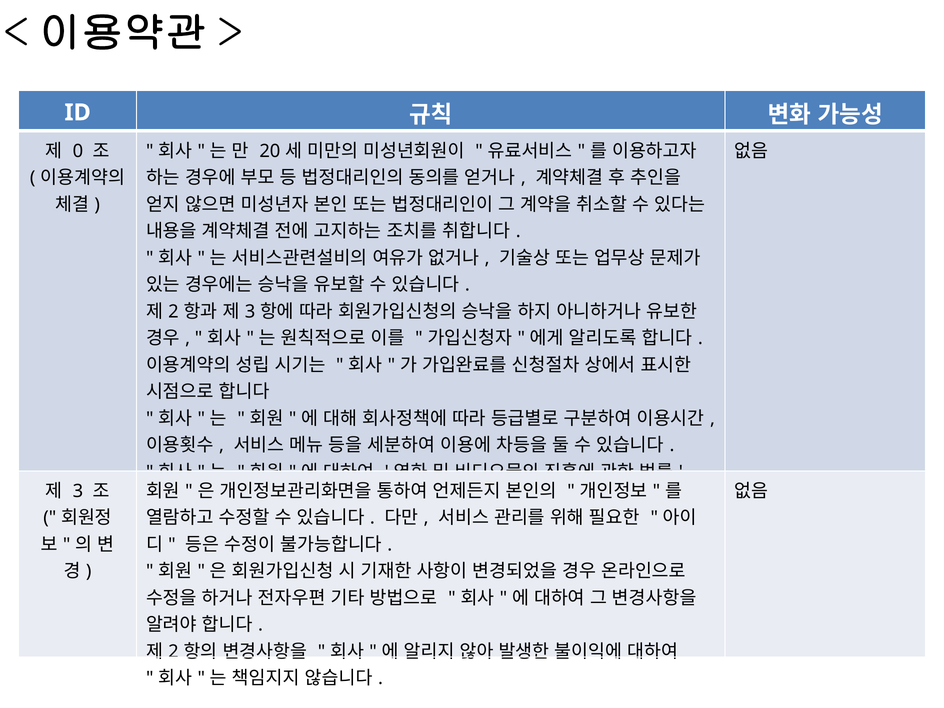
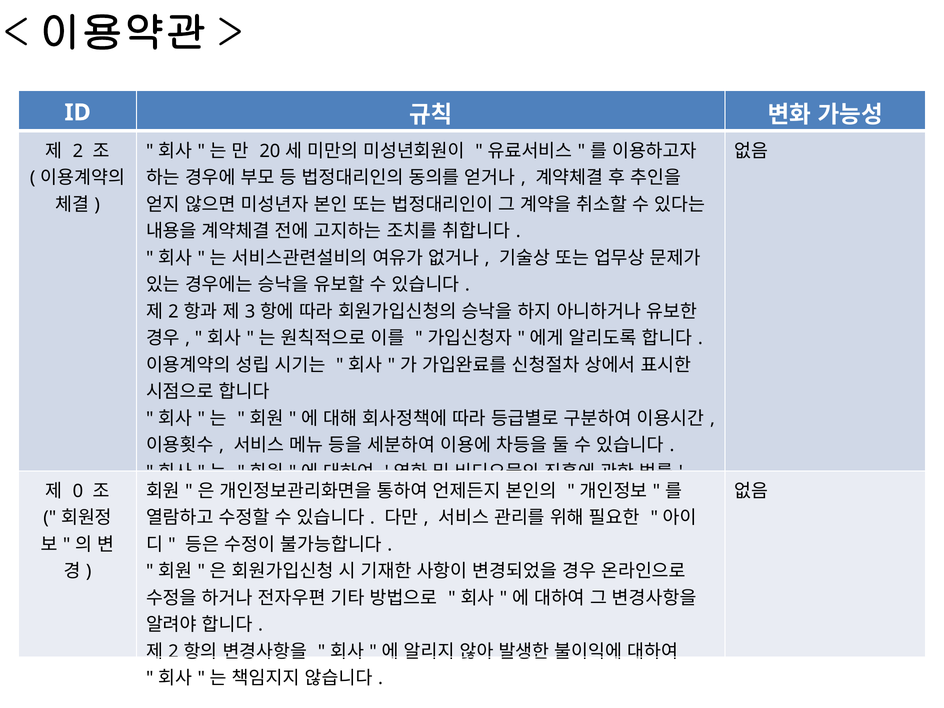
0 at (78, 151): 0 -> 2
3 at (78, 491): 3 -> 0
